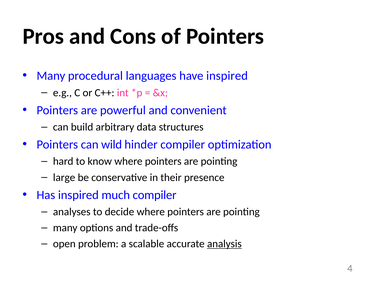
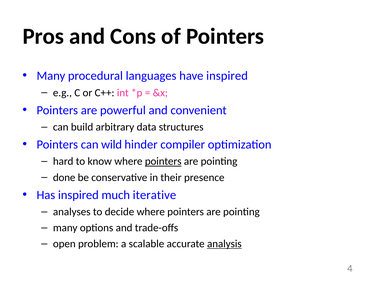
pointers at (163, 162) underline: none -> present
large: large -> done
much compiler: compiler -> iterative
